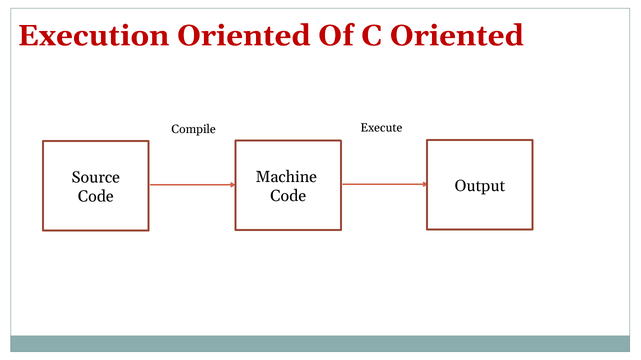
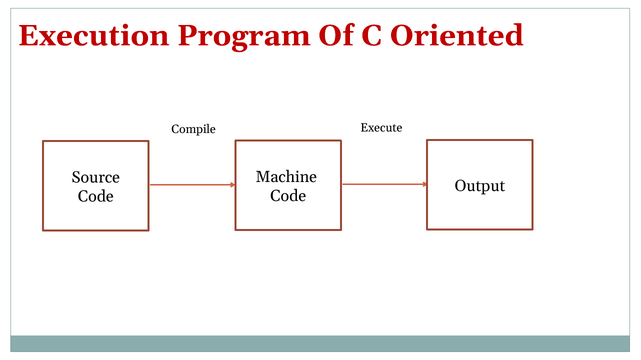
Execution Oriented: Oriented -> Program
